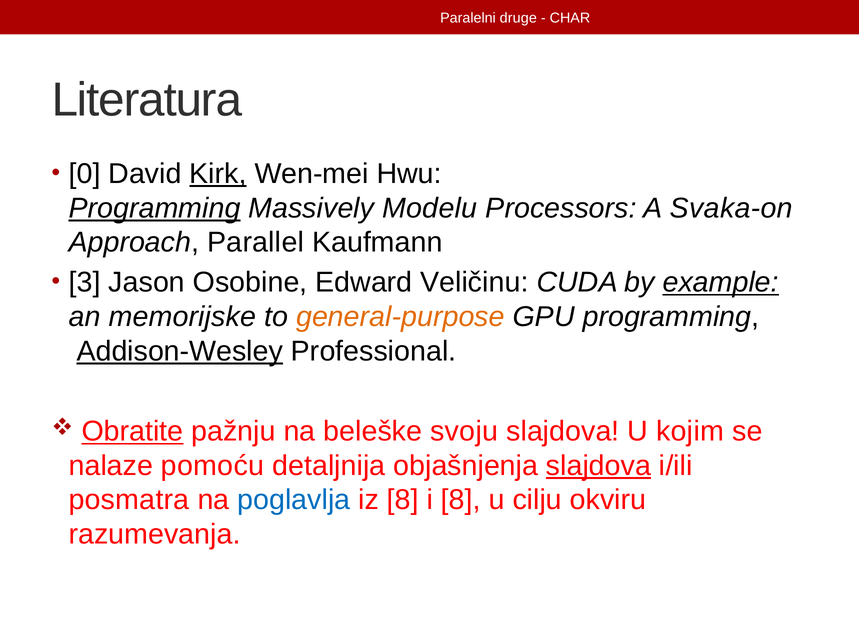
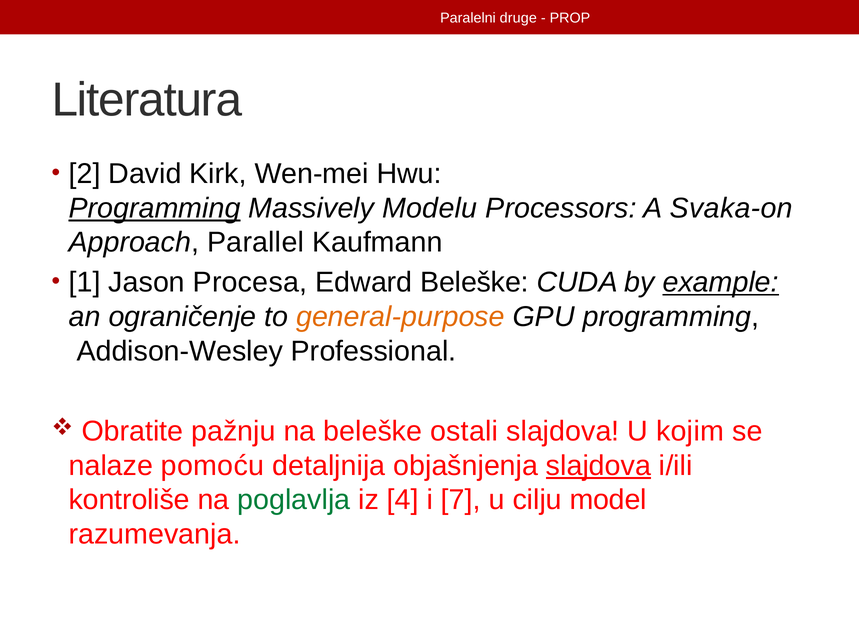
CHAR: CHAR -> PROP
0: 0 -> 2
Kirk underline: present -> none
3: 3 -> 1
Osobine: Osobine -> Procesa
Edward Veličinu: Veličinu -> Beleške
memorijske: memorijske -> ograničenje
Addison-Wesley underline: present -> none
Obratite underline: present -> none
svoju: svoju -> ostali
posmatra: posmatra -> kontroliše
poglavlja colour: blue -> green
iz 8: 8 -> 4
i 8: 8 -> 7
okviru: okviru -> model
